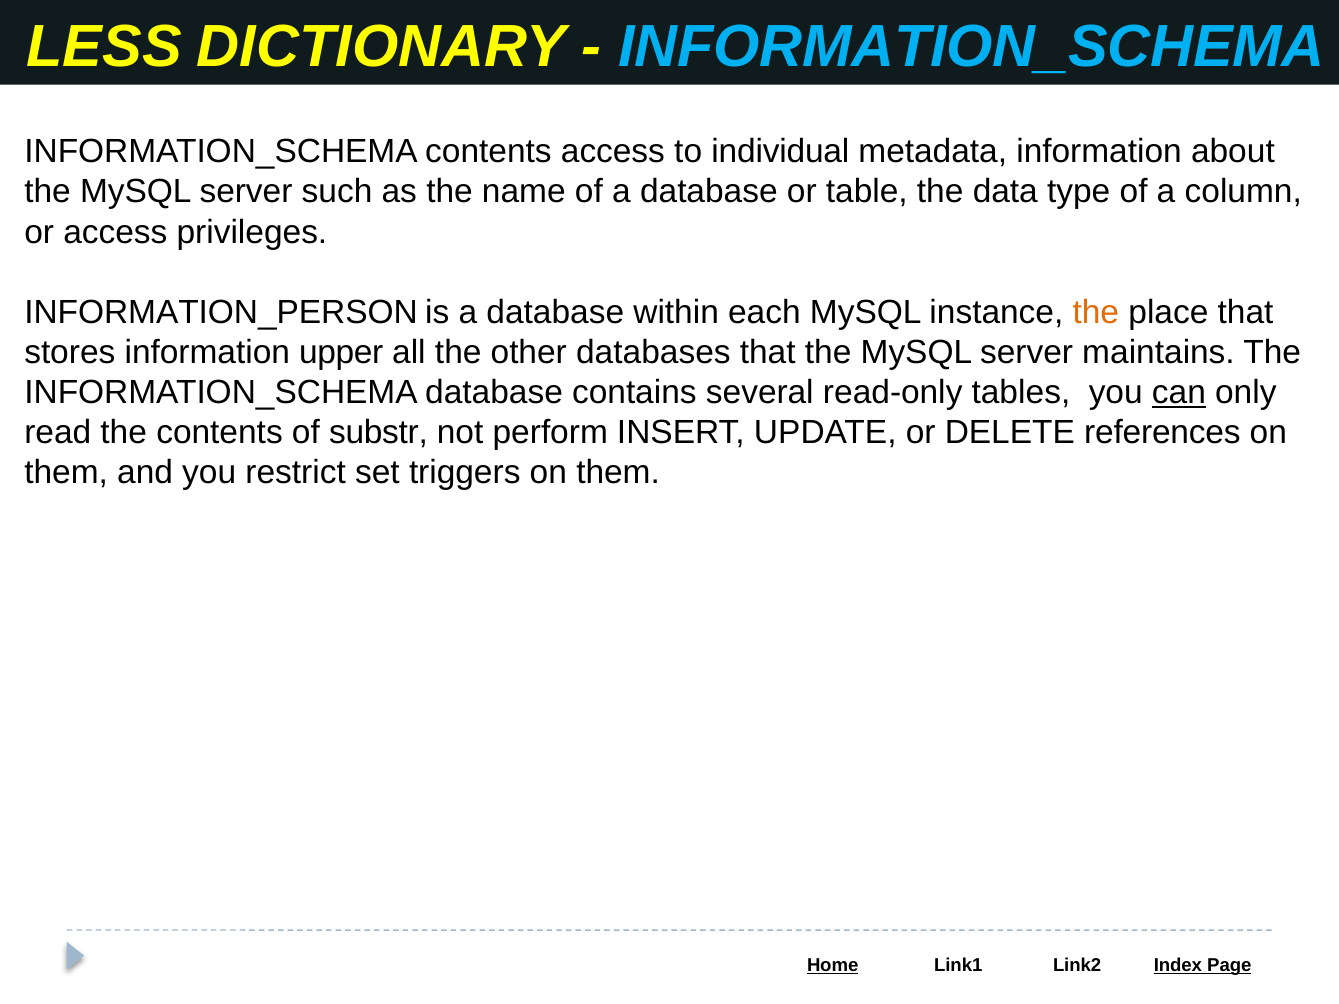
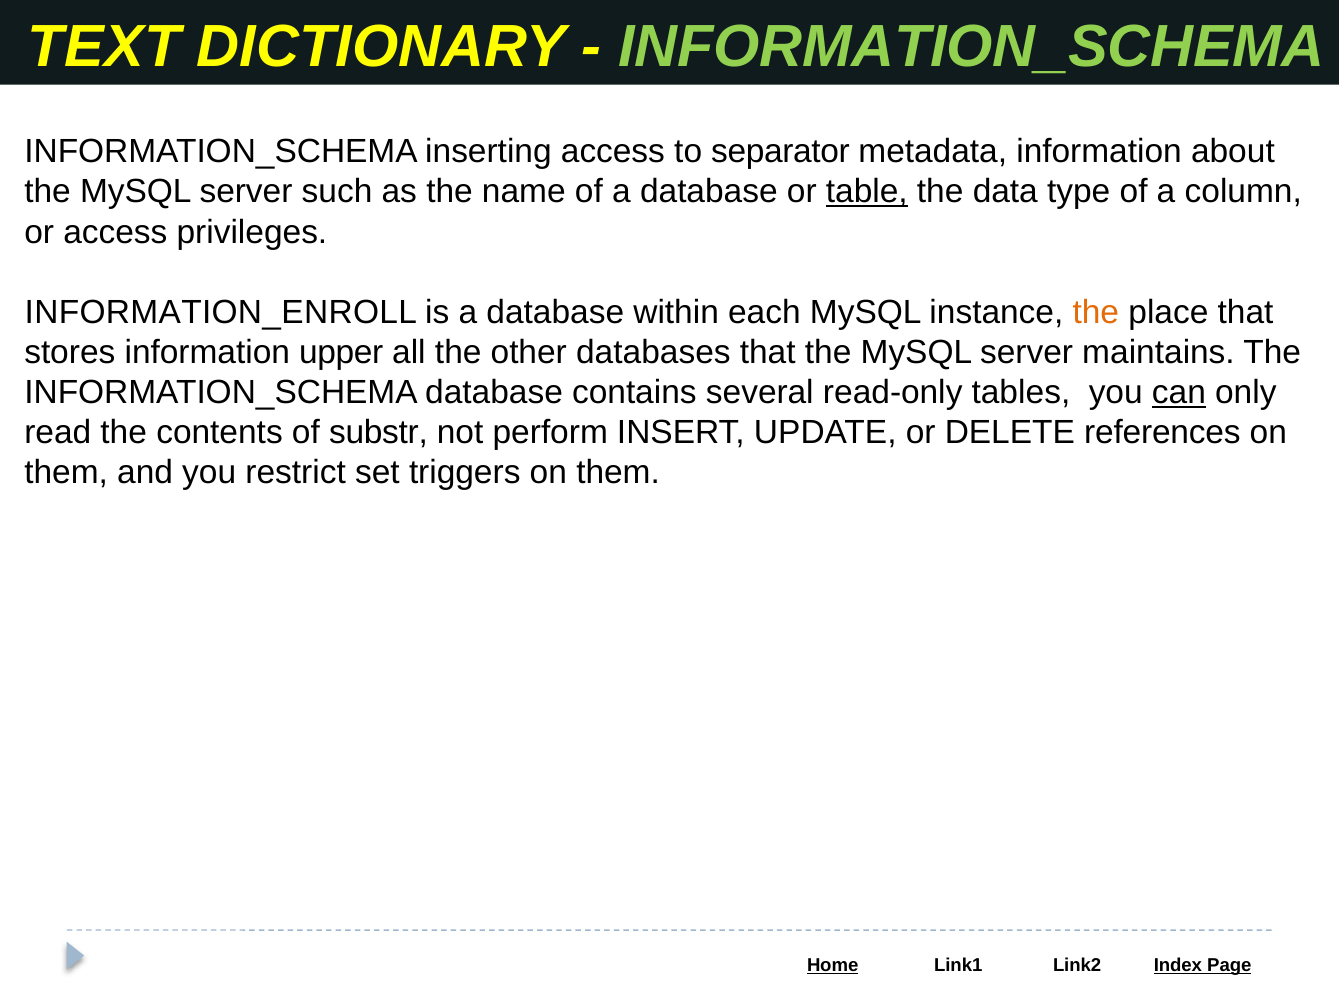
LESS: LESS -> TEXT
INFORMATION_SCHEMA at (972, 46) colour: light blue -> light green
INFORMATION_SCHEMA contents: contents -> inserting
individual: individual -> separator
table underline: none -> present
INFORMATION_PERSON: INFORMATION_PERSON -> INFORMATION_ENROLL
